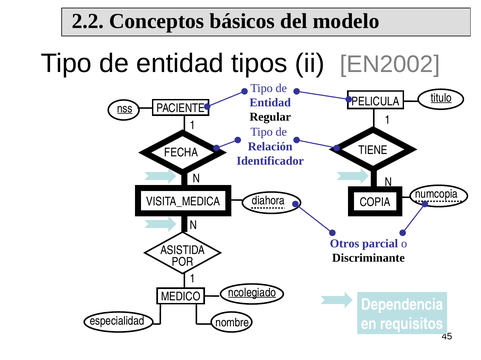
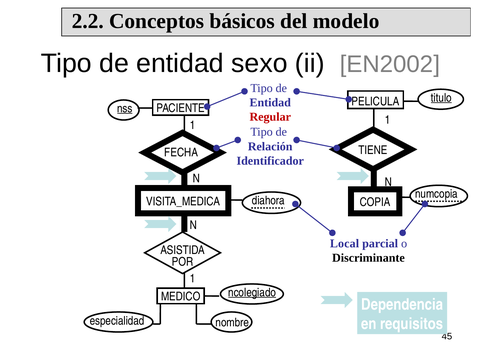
tipos: tipos -> sexo
Regular colour: black -> red
Otros: Otros -> Local
